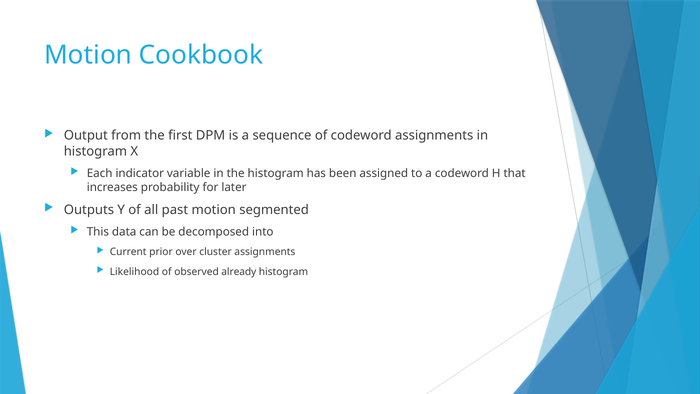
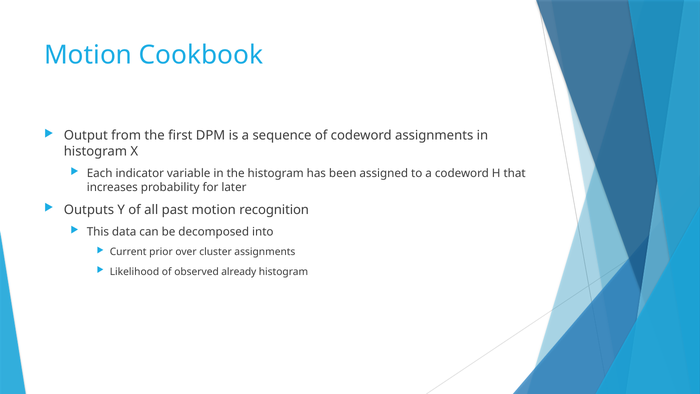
segmented: segmented -> recognition
